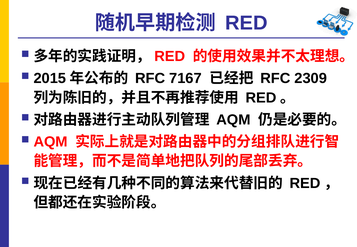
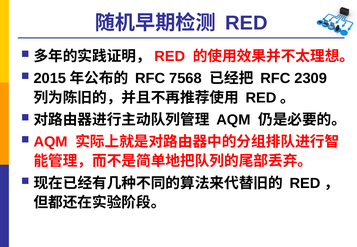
7167: 7167 -> 7568
